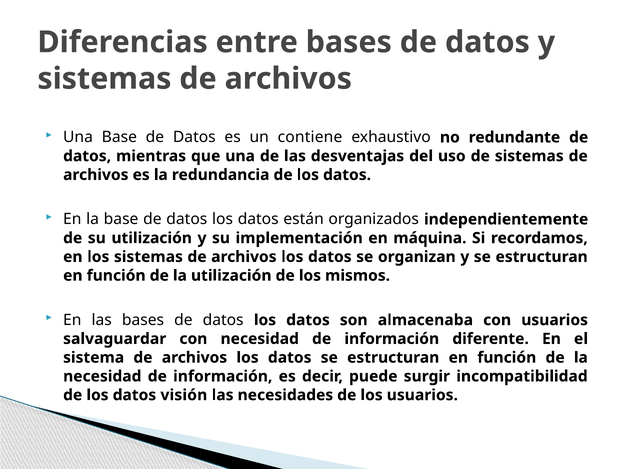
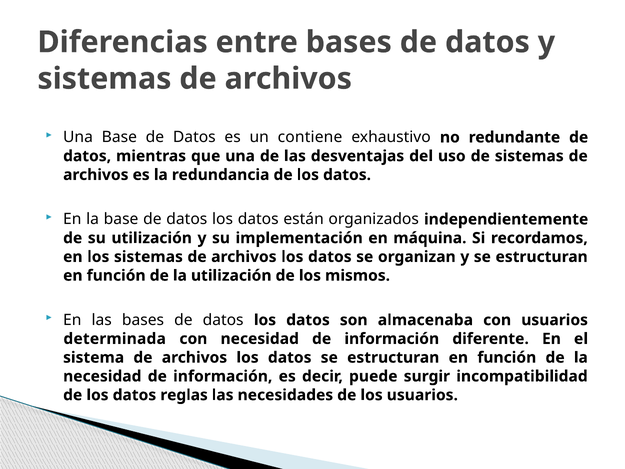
salvaguardar: salvaguardar -> determinada
visión: visión -> reglas
